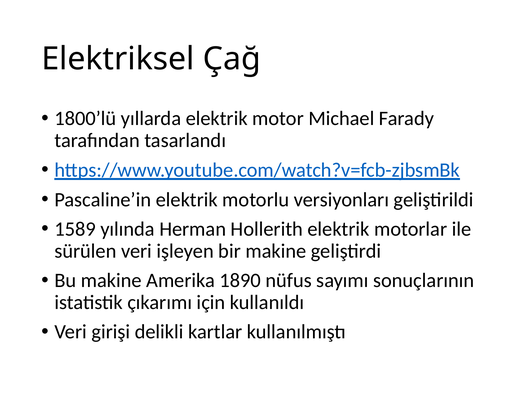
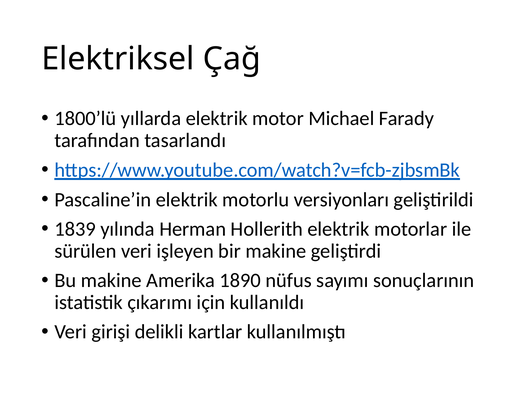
1589: 1589 -> 1839
